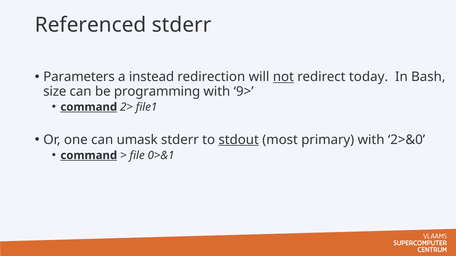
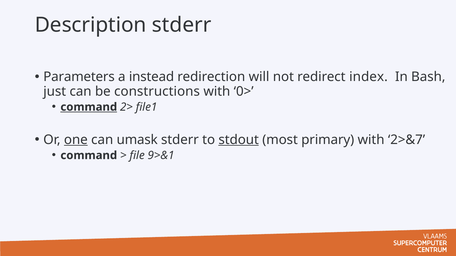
Referenced: Referenced -> Description
not underline: present -> none
today: today -> index
size: size -> just
programming: programming -> constructions
9>: 9> -> 0>
one underline: none -> present
2>&0: 2>&0 -> 2>&7
command at (89, 156) underline: present -> none
0>&1: 0>&1 -> 9>&1
